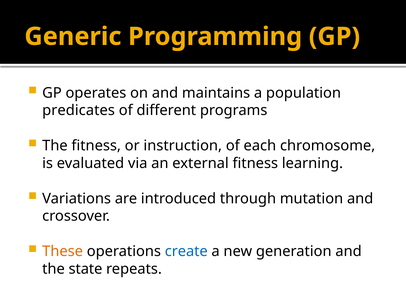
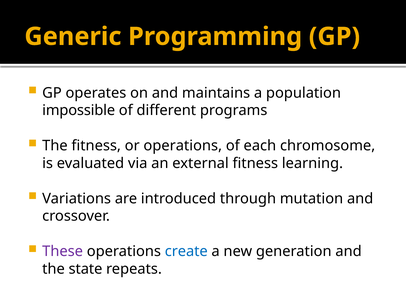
predicates: predicates -> impossible
or instruction: instruction -> operations
These colour: orange -> purple
